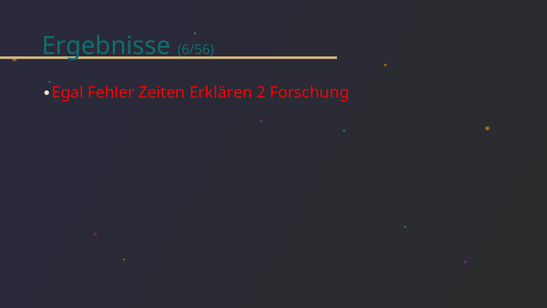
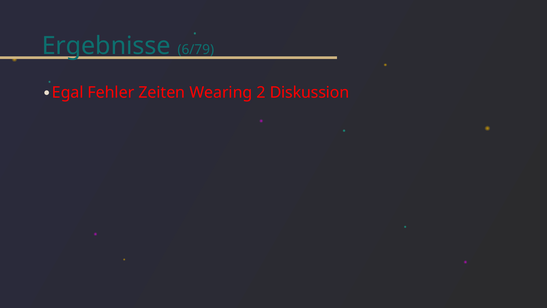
6/56: 6/56 -> 6/79
Erklären: Erklären -> Wearing
Forschung: Forschung -> Diskussion
